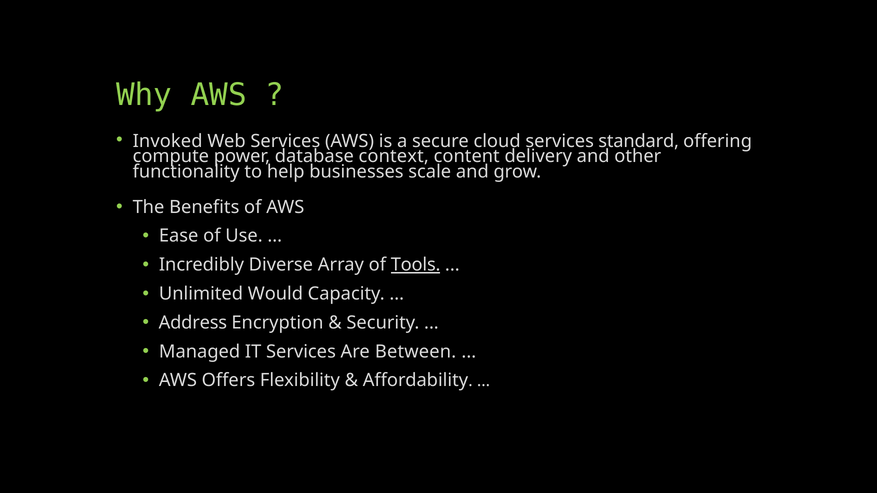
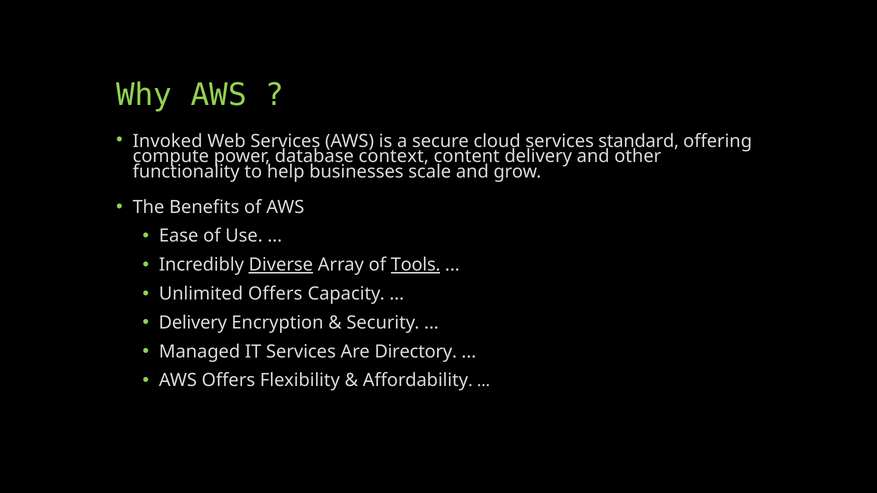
Diverse underline: none -> present
Unlimited Would: Would -> Offers
Address at (193, 323): Address -> Delivery
Between: Between -> Directory
